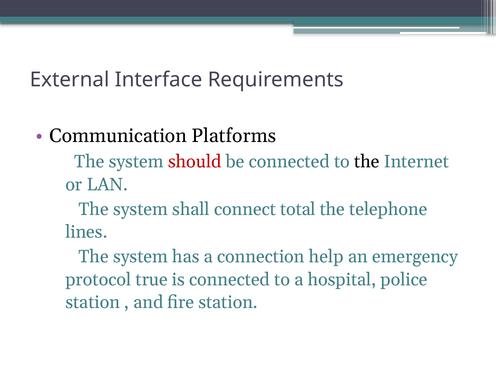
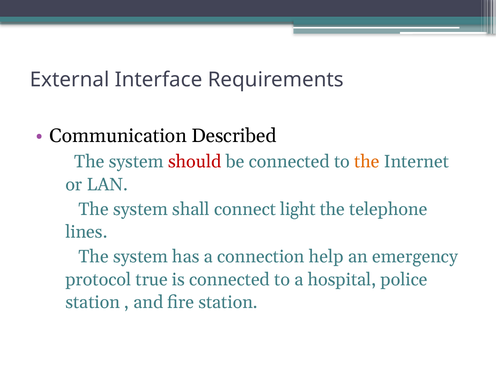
Platforms: Platforms -> Described
the at (367, 162) colour: black -> orange
total: total -> light
